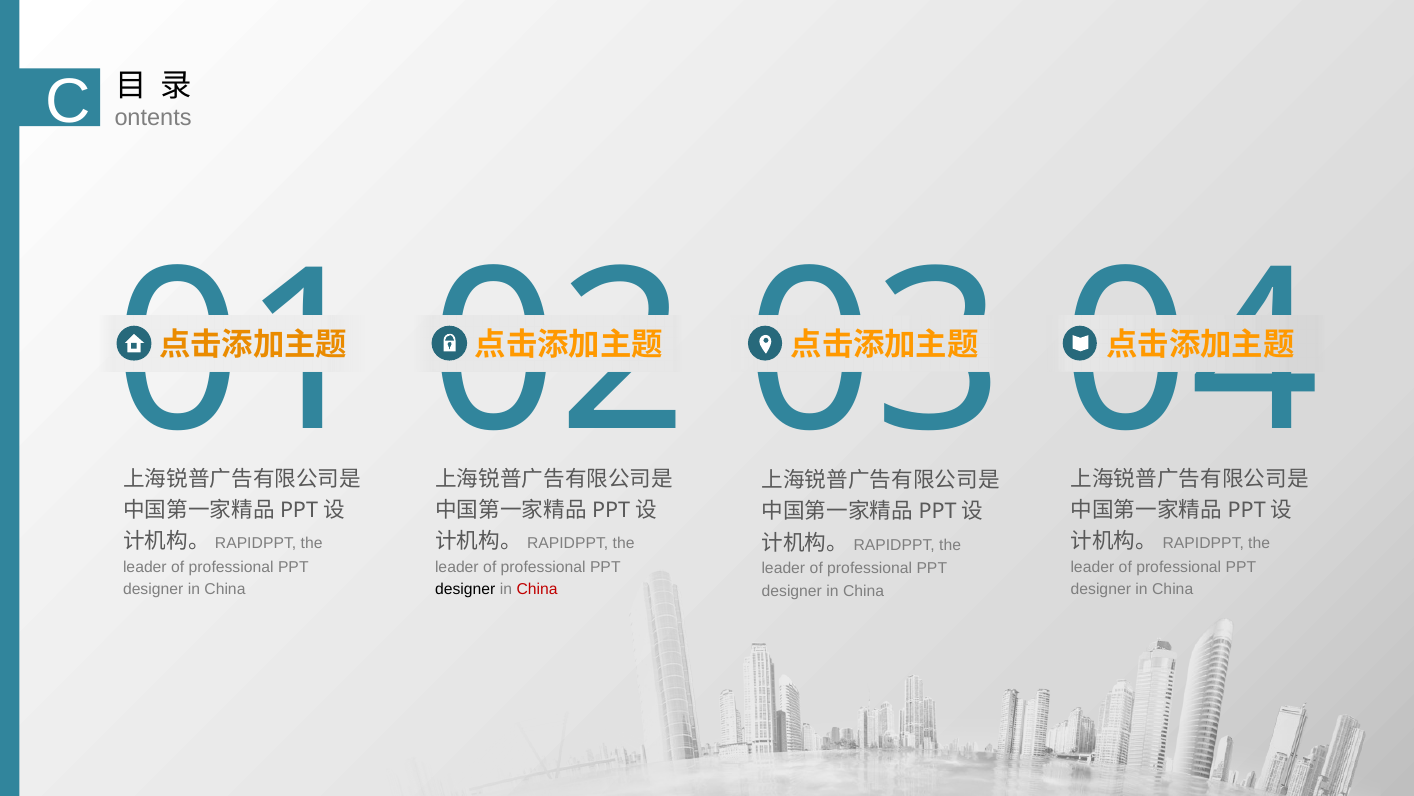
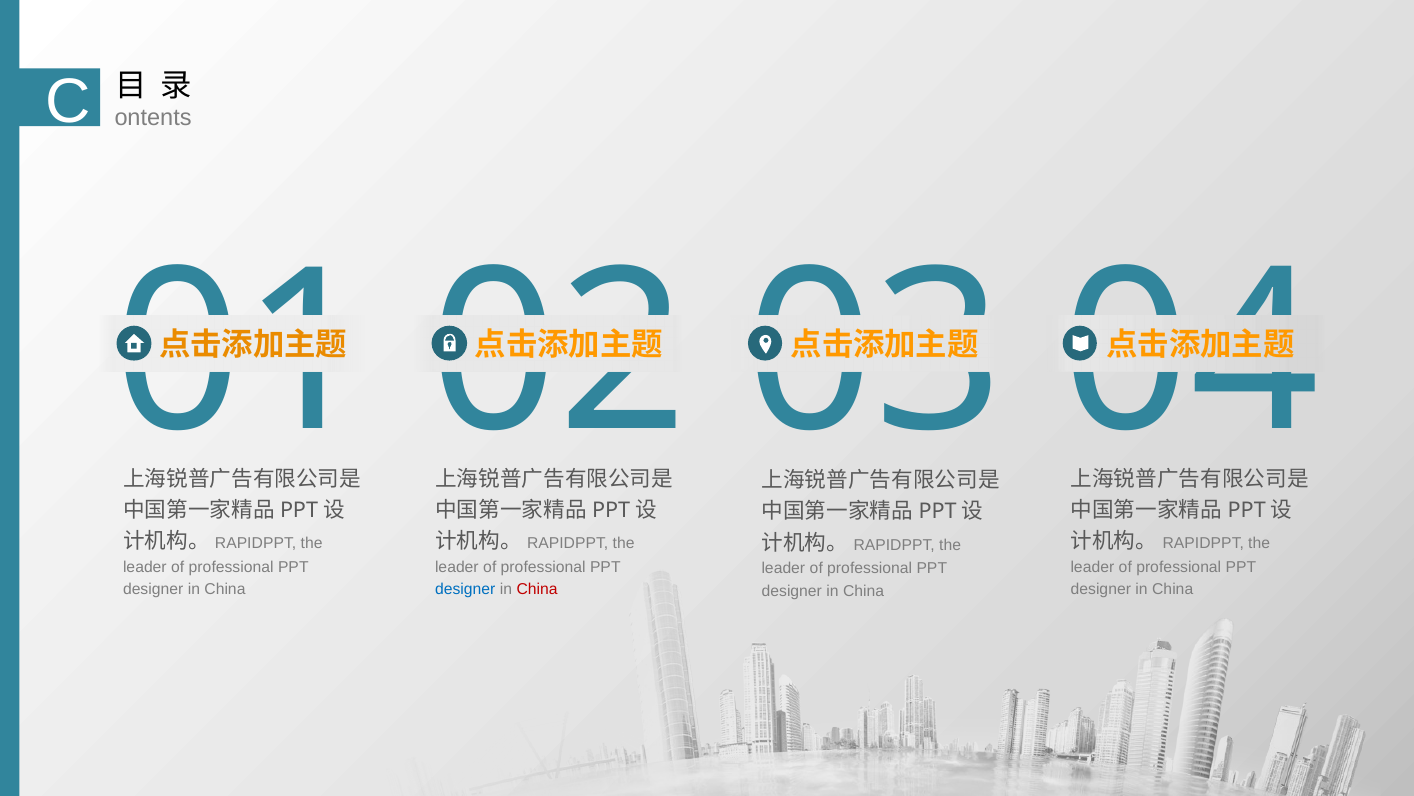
designer at (465, 589) colour: black -> blue
